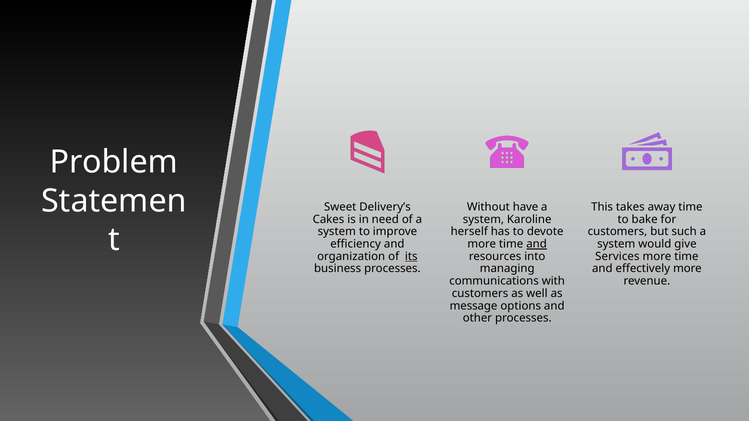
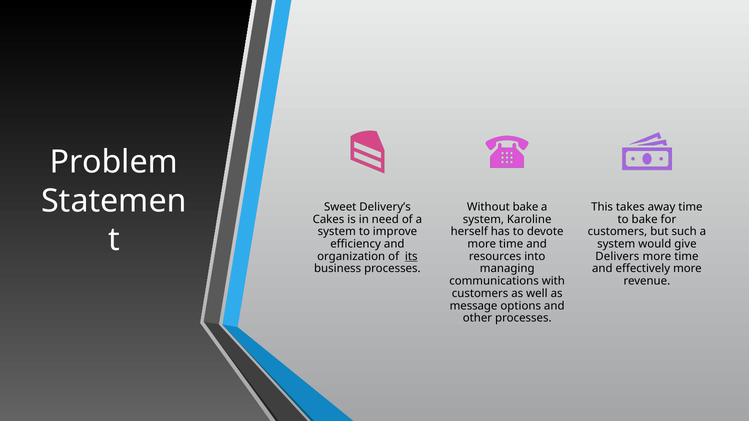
Without have: have -> bake
and at (537, 244) underline: present -> none
Services: Services -> Delivers
